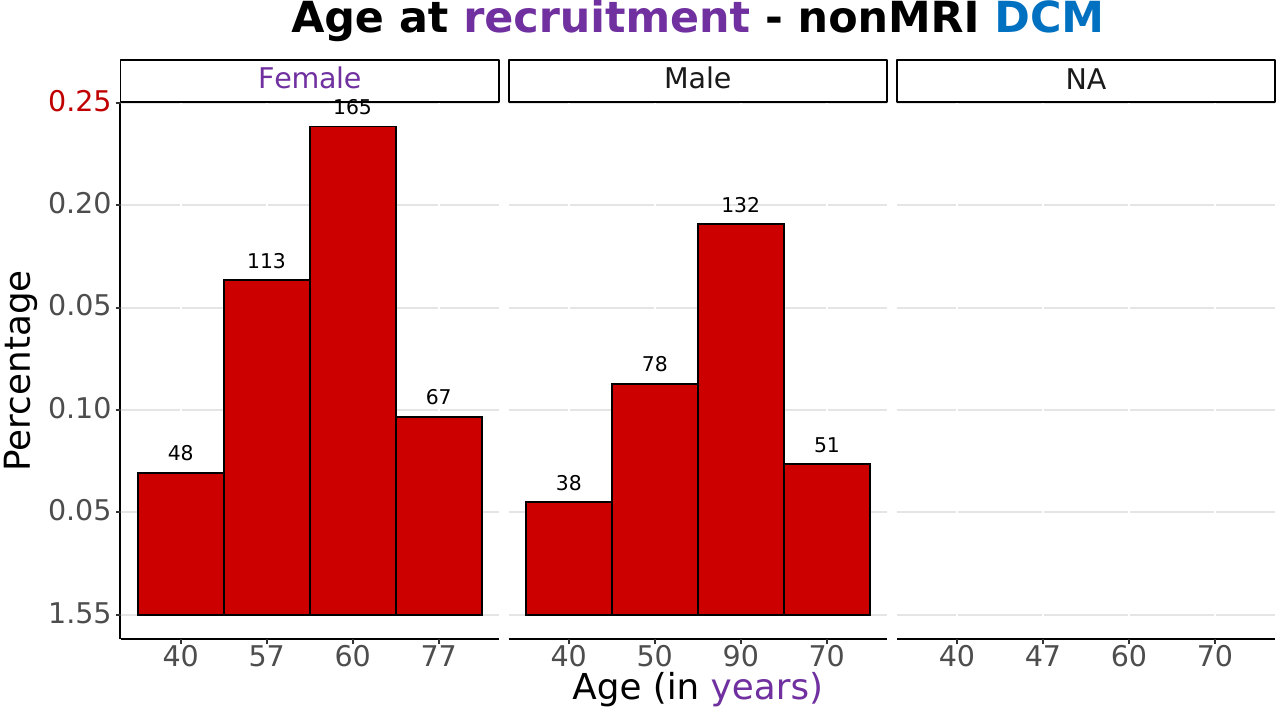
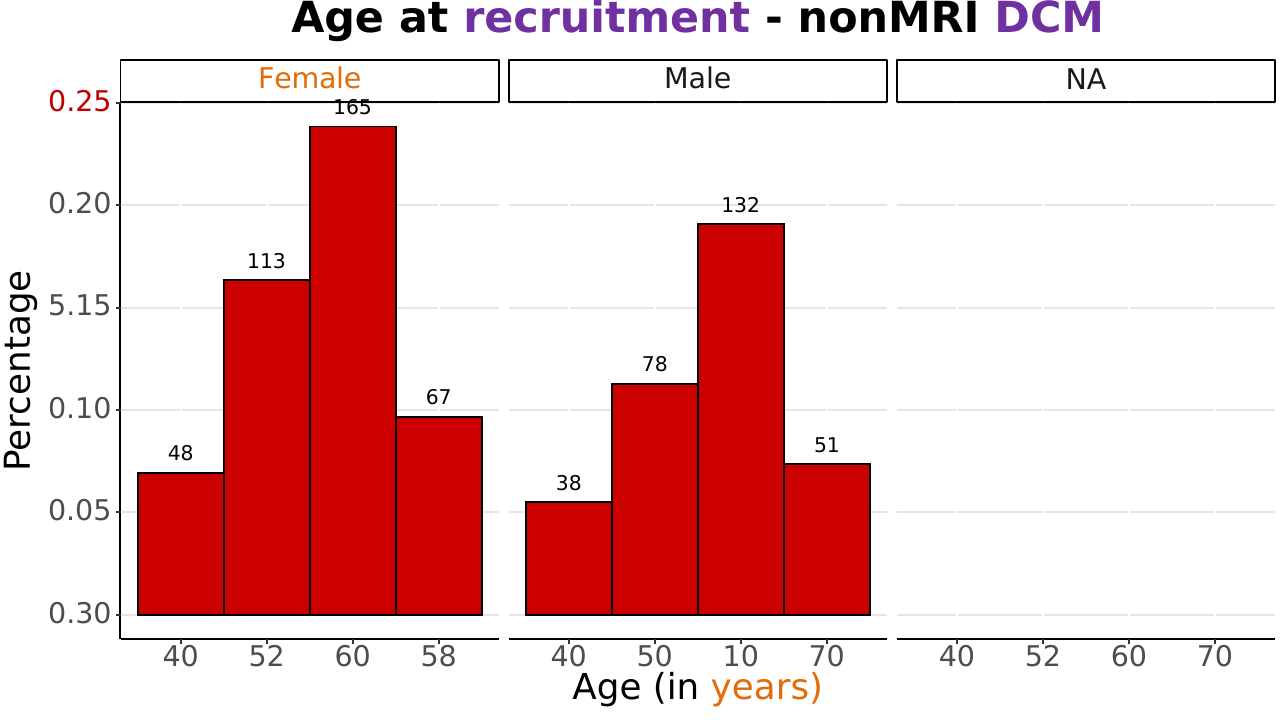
DCM colour: blue -> purple
Female colour: purple -> orange
0.05 at (80, 306): 0.05 -> 5.15
1.55: 1.55 -> 0.30
57 at (267, 657): 57 -> 52
77: 77 -> 58
90: 90 -> 10
70 40 47: 47 -> 52
years colour: purple -> orange
